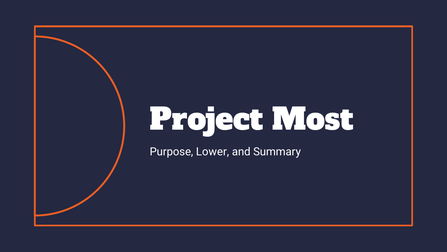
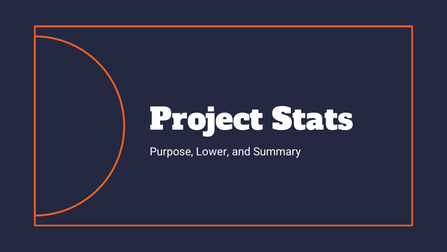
Most: Most -> Stats
